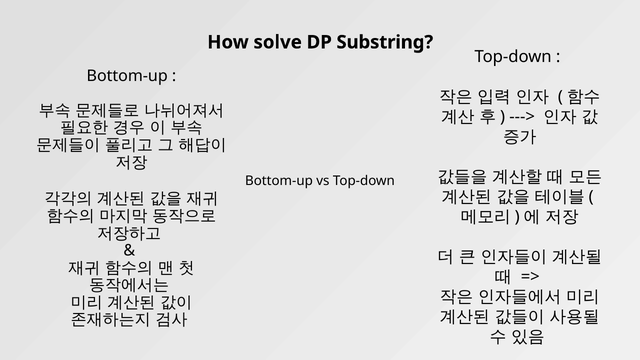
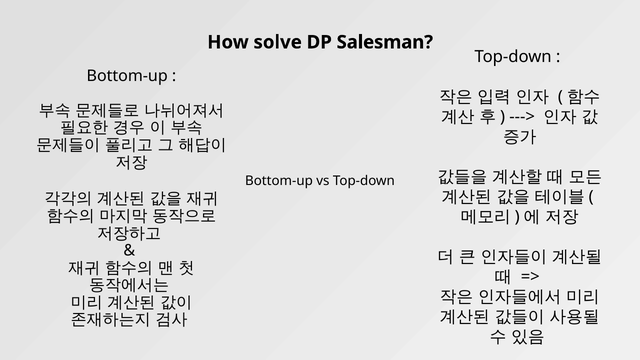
Substring: Substring -> Salesman
